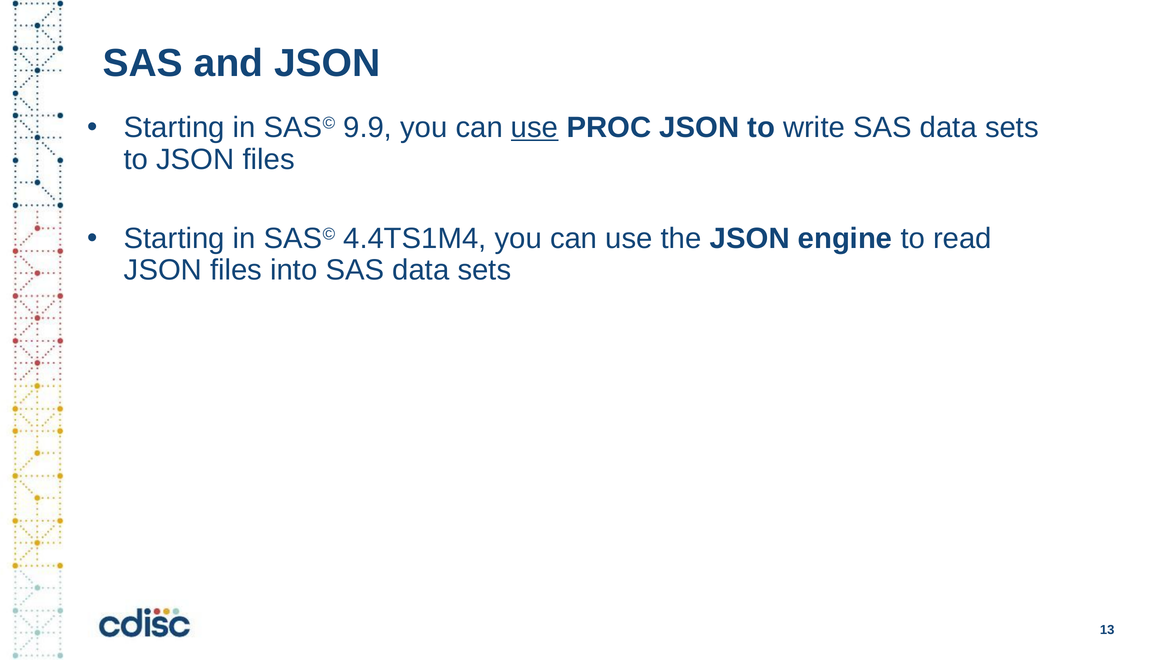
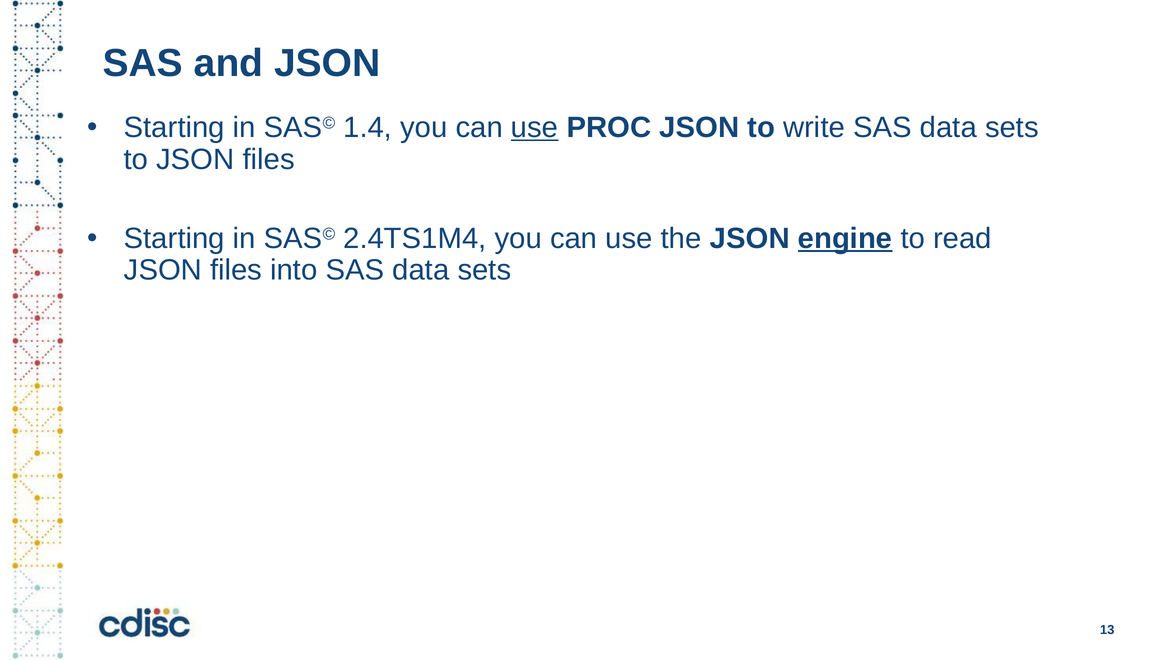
9.9: 9.9 -> 1.4
4.4TS1M4: 4.4TS1M4 -> 2.4TS1M4
engine underline: none -> present
